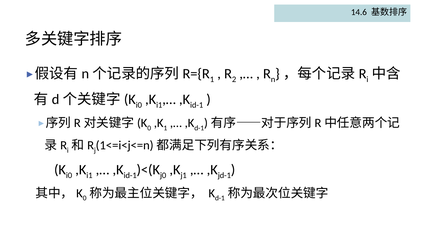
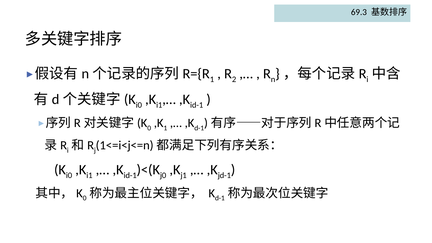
14.6: 14.6 -> 69.3
